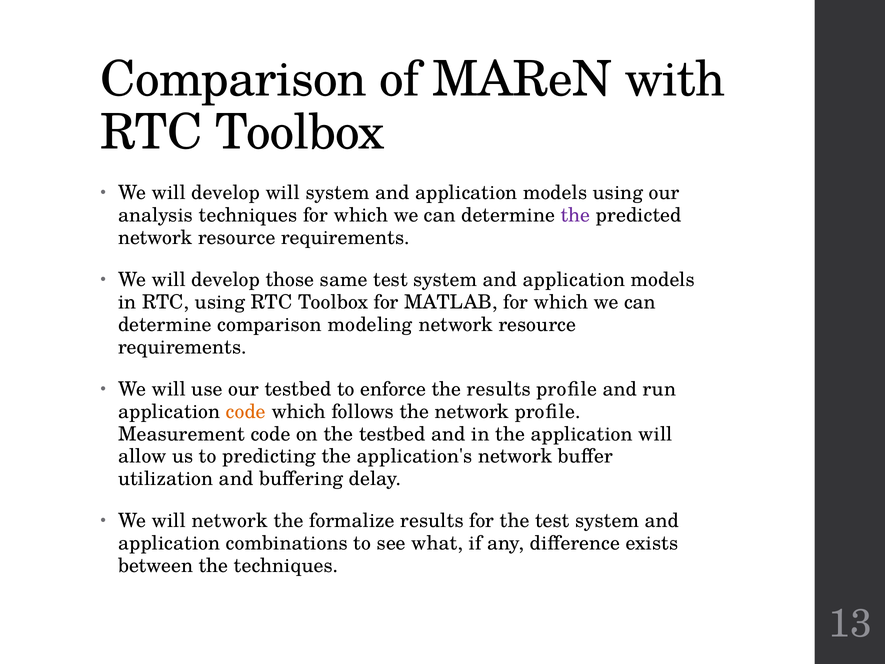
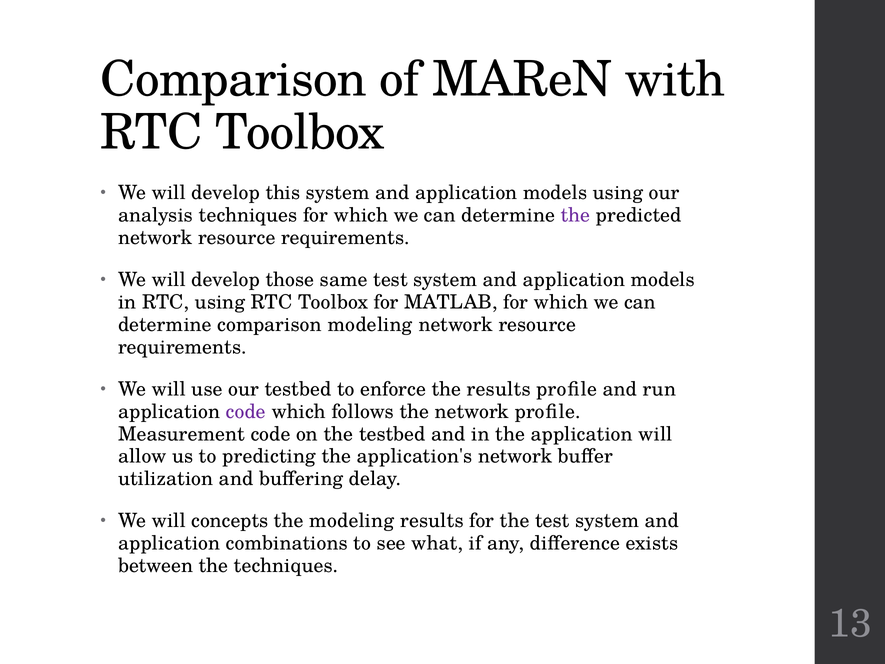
develop will: will -> this
code at (246, 411) colour: orange -> purple
will network: network -> concepts
the formalize: formalize -> modeling
